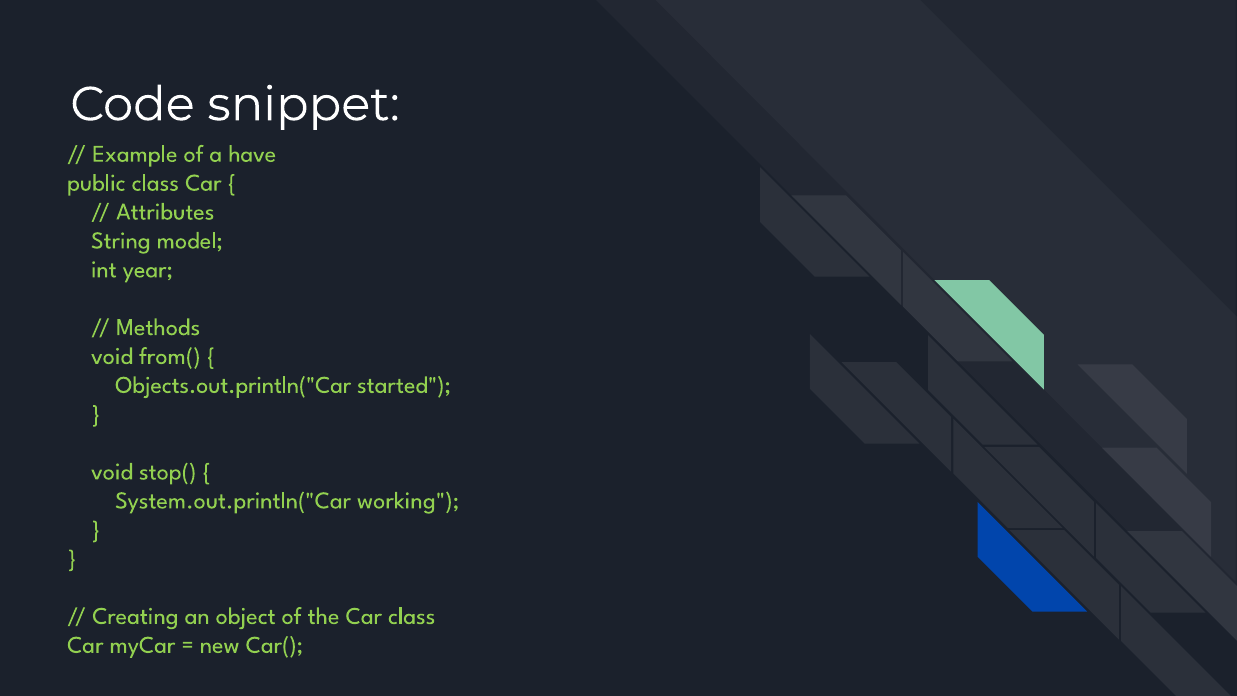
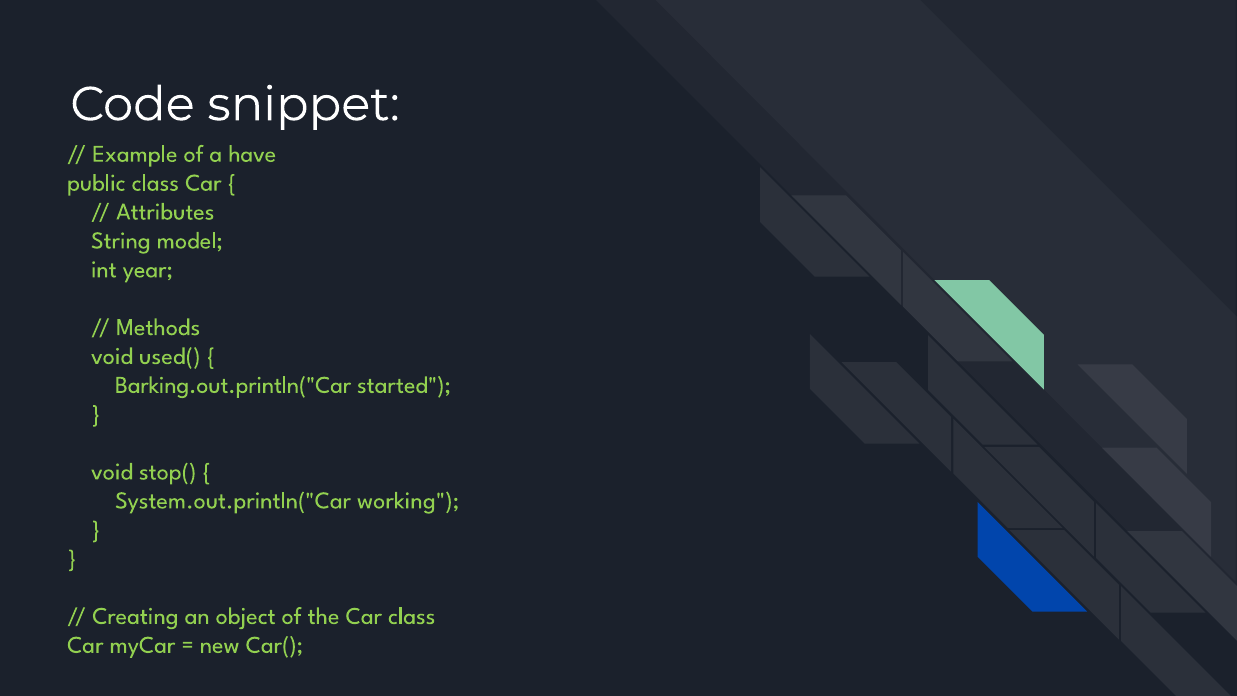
from(: from( -> used(
Objects.out.println("Car: Objects.out.println("Car -> Barking.out.println("Car
